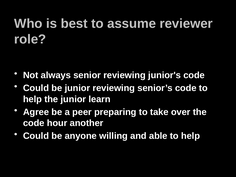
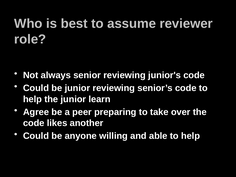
hour: hour -> likes
